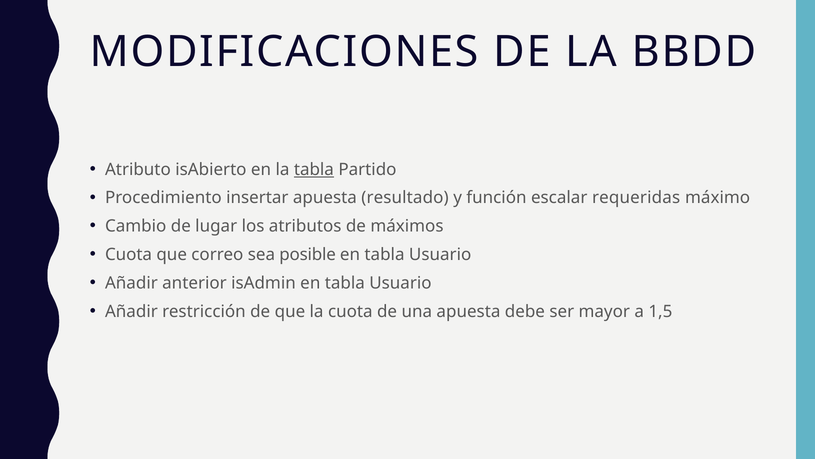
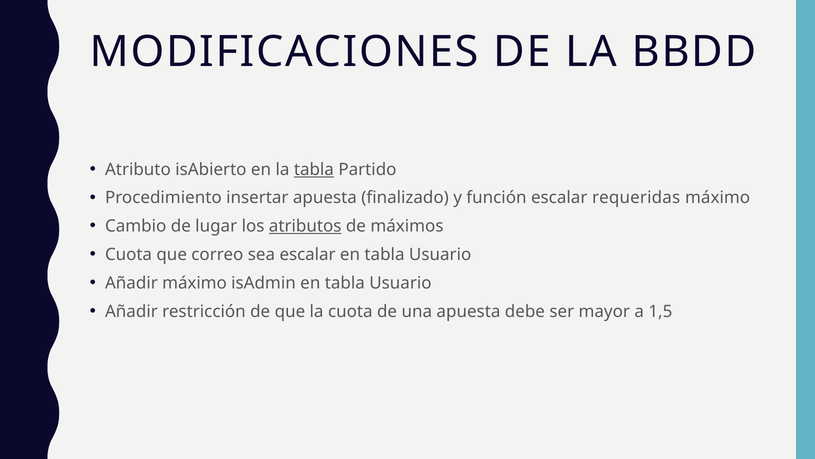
resultado: resultado -> finalizado
atributos underline: none -> present
sea posible: posible -> escalar
Añadir anterior: anterior -> máximo
